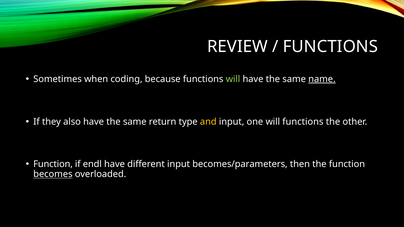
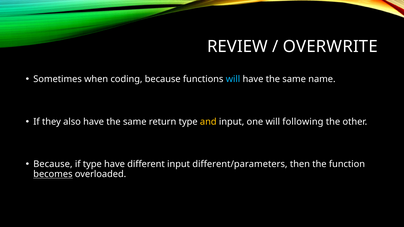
FUNCTIONS at (330, 47): FUNCTIONS -> OVERWRITE
will at (233, 79) colour: light green -> light blue
name underline: present -> none
will functions: functions -> following
Function at (53, 164): Function -> Because
if endl: endl -> type
becomes/parameters: becomes/parameters -> different/parameters
